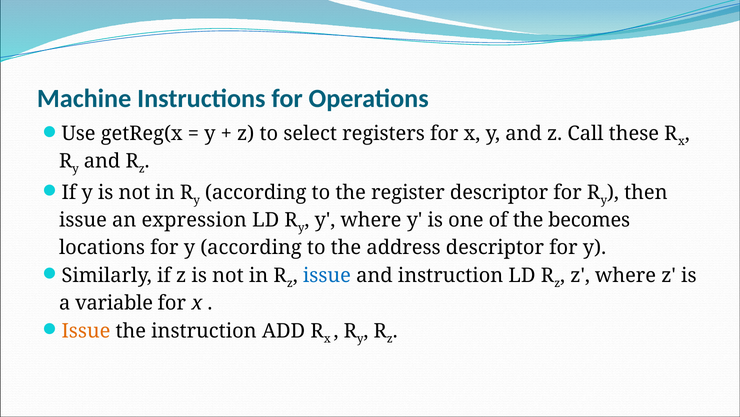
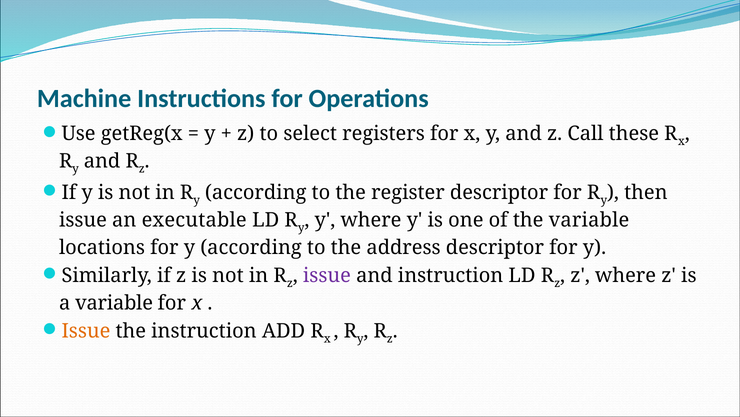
expression: expression -> executable
the becomes: becomes -> variable
issue at (327, 275) colour: blue -> purple
